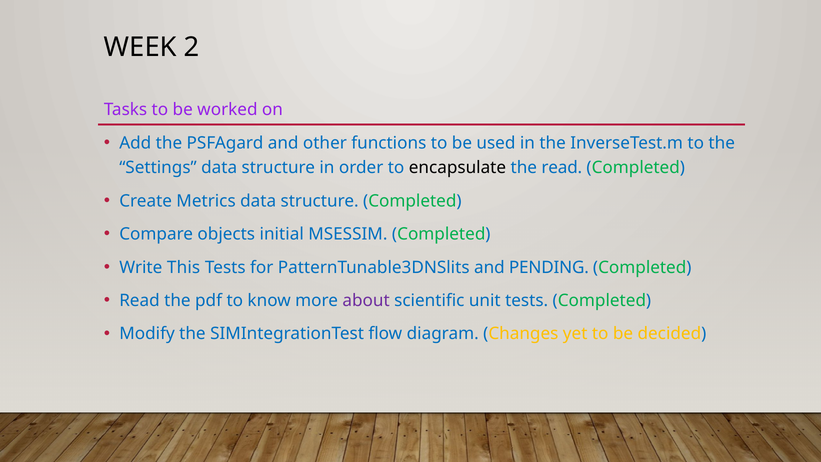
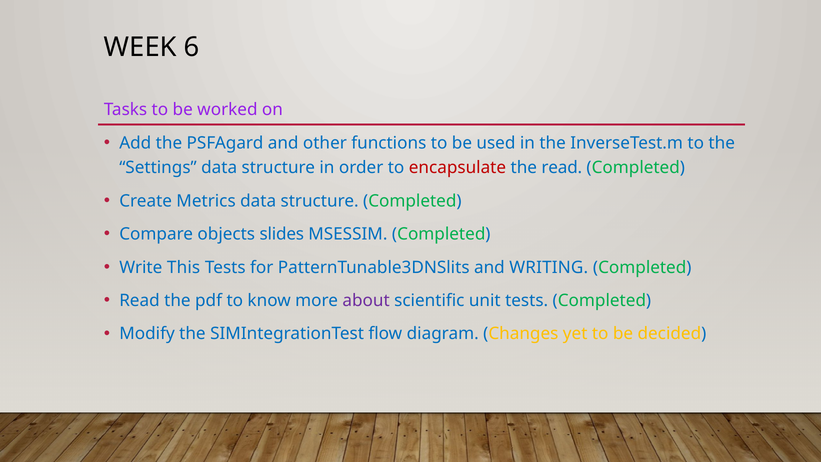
2: 2 -> 6
encapsulate colour: black -> red
initial: initial -> slides
PENDING: PENDING -> WRITING
